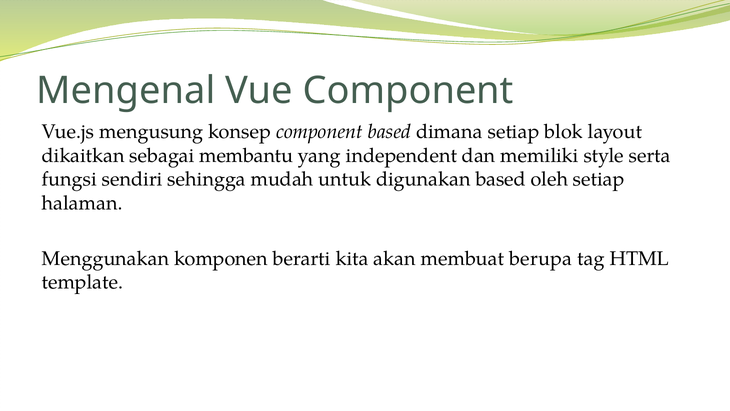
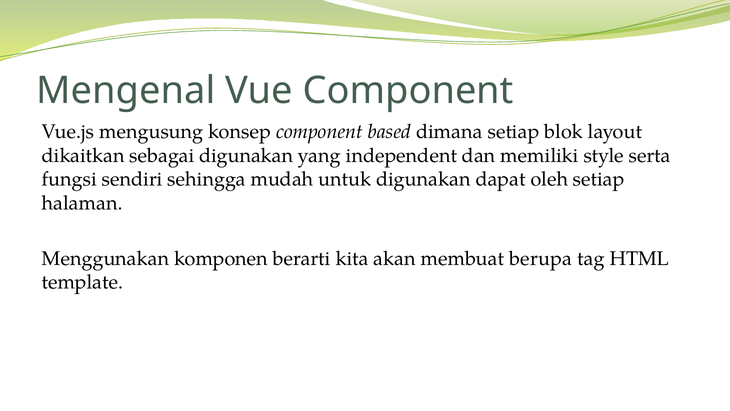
sebagai membantu: membantu -> digunakan
digunakan based: based -> dapat
